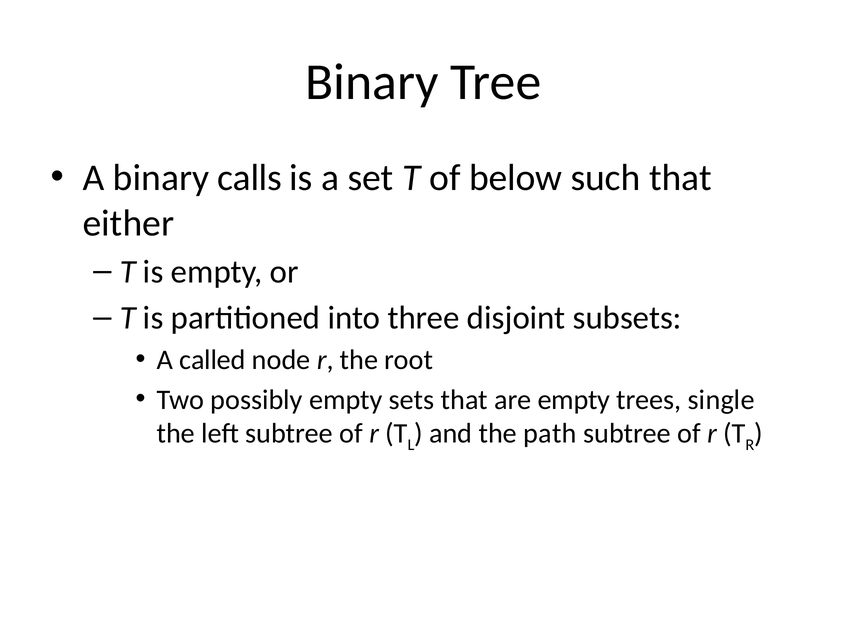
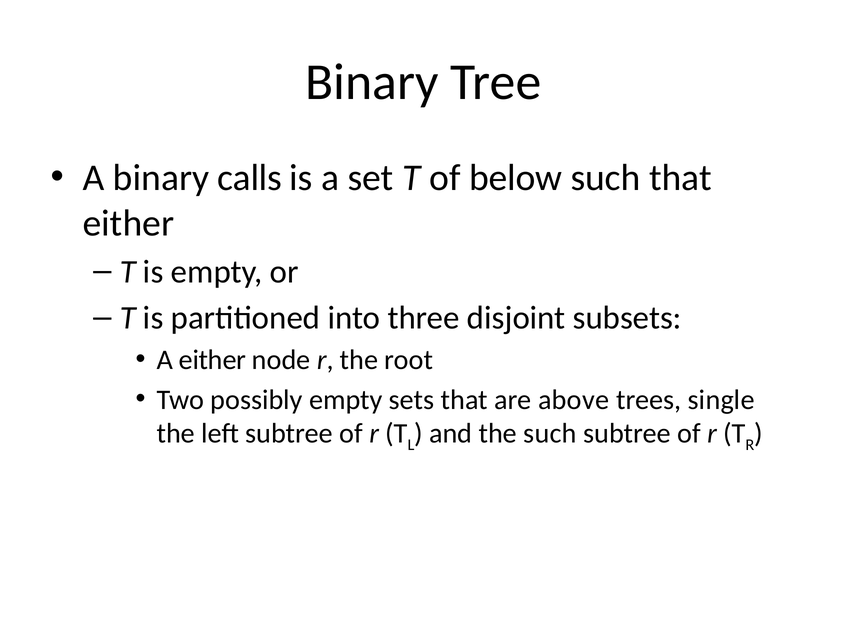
A called: called -> either
are empty: empty -> above
the path: path -> such
